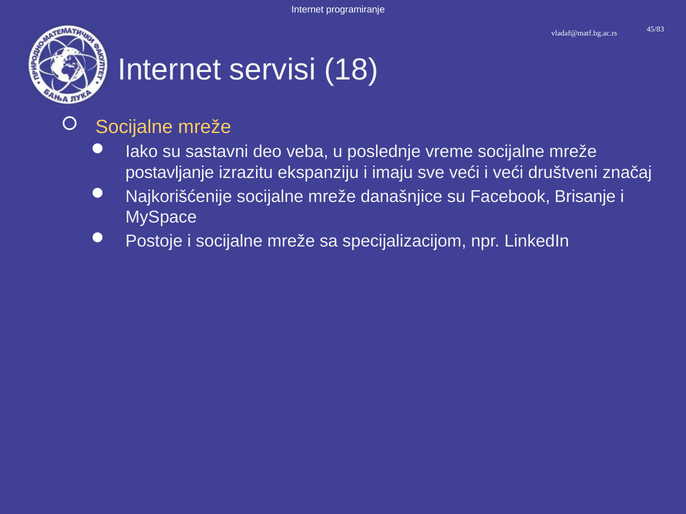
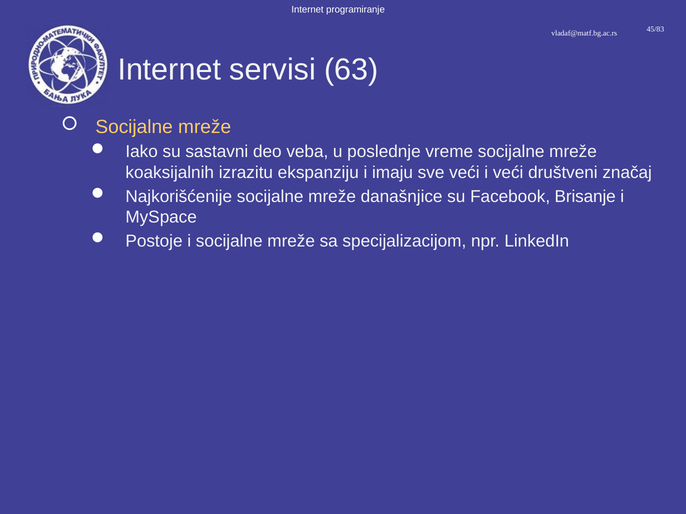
18: 18 -> 63
postavljanje: postavljanje -> koaksijalnih
